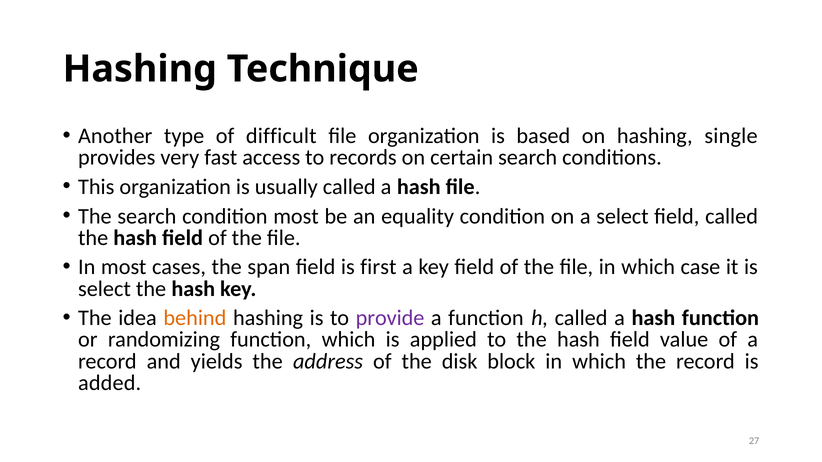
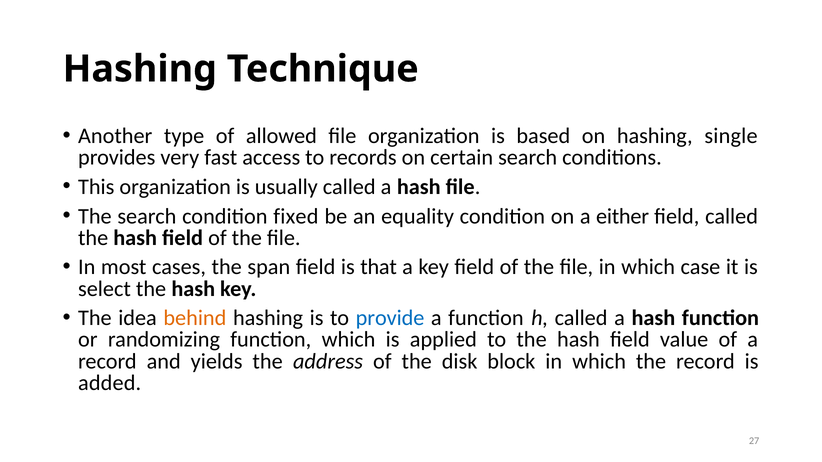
difficult: difficult -> allowed
condition most: most -> fixed
a select: select -> either
first: first -> that
provide colour: purple -> blue
